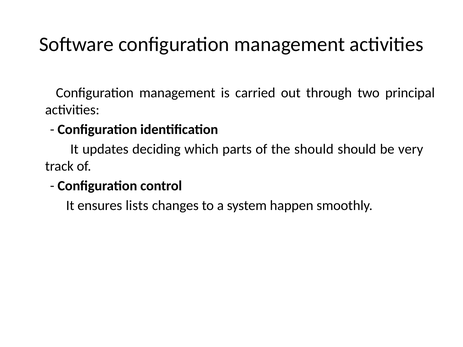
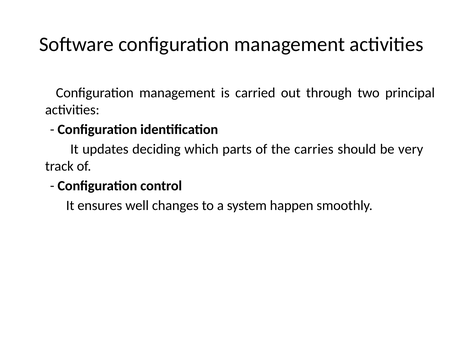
the should: should -> carries
lists: lists -> well
